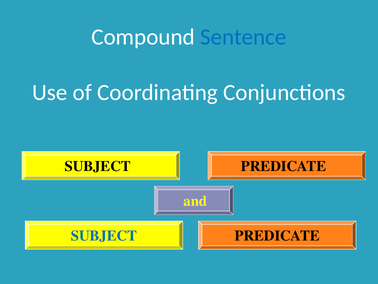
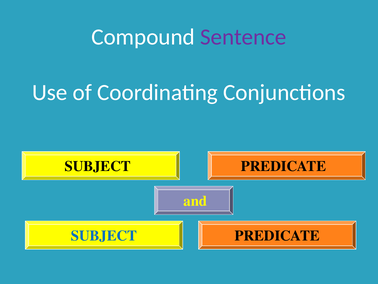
Sentence colour: blue -> purple
